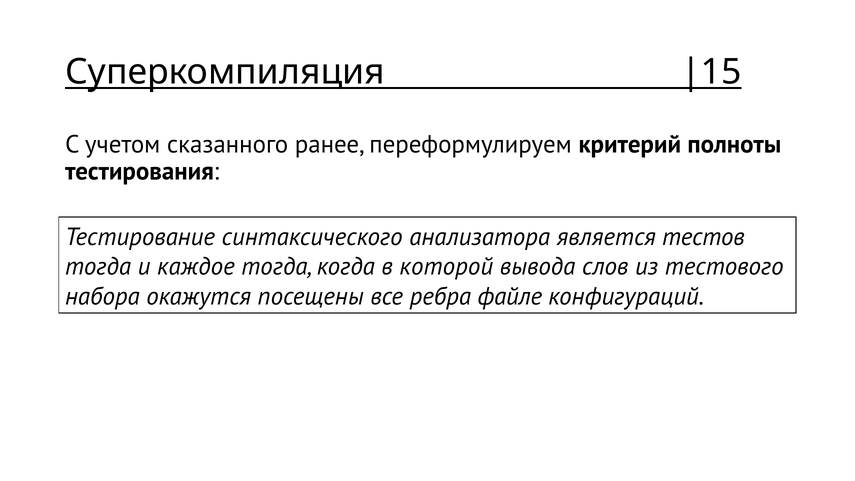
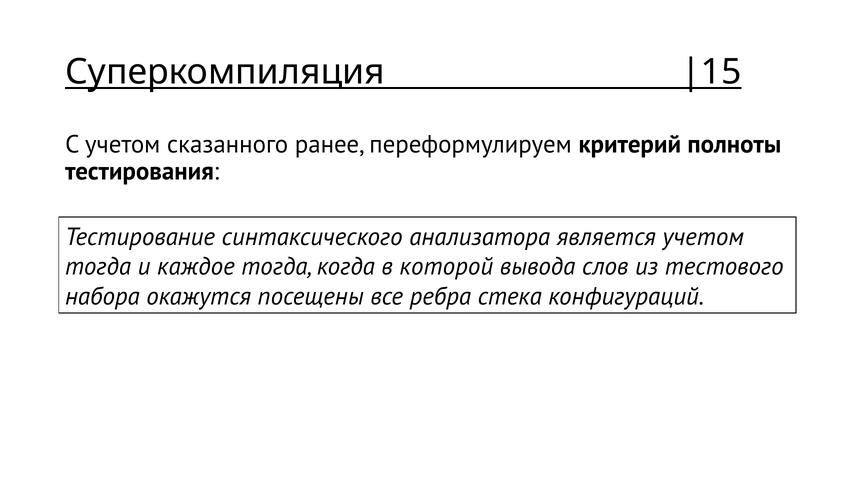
является тестов: тестов -> учетом
файле: файле -> стека
